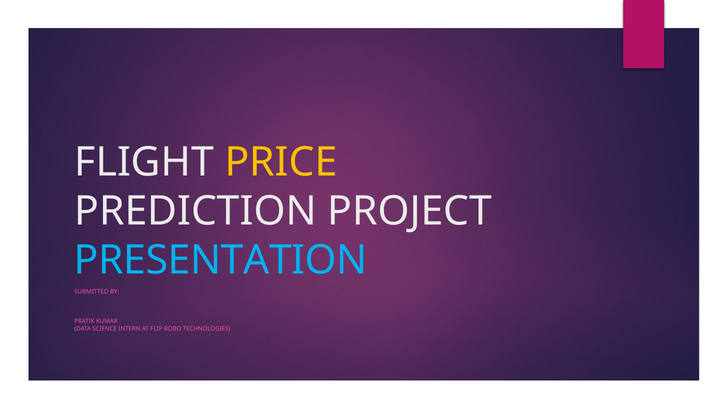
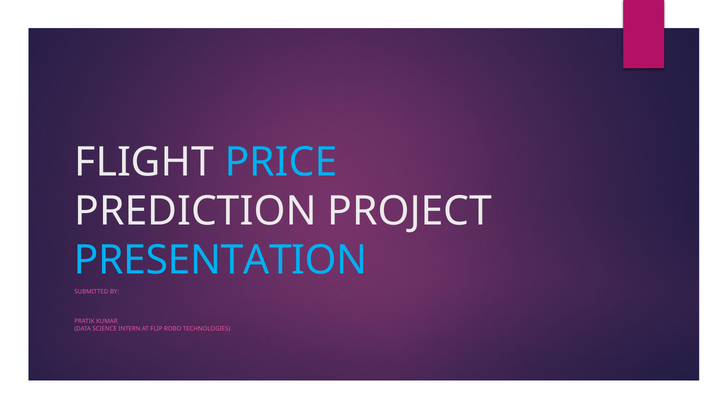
PRICE colour: yellow -> light blue
